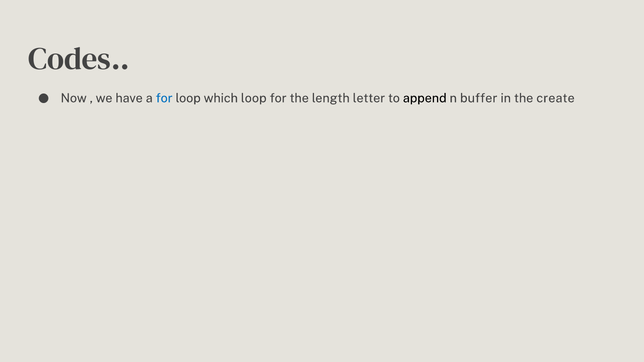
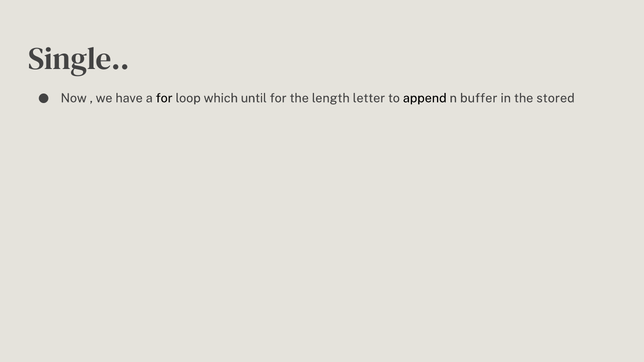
Codes: Codes -> Single
for at (164, 98) colour: blue -> black
which loop: loop -> until
create: create -> stored
